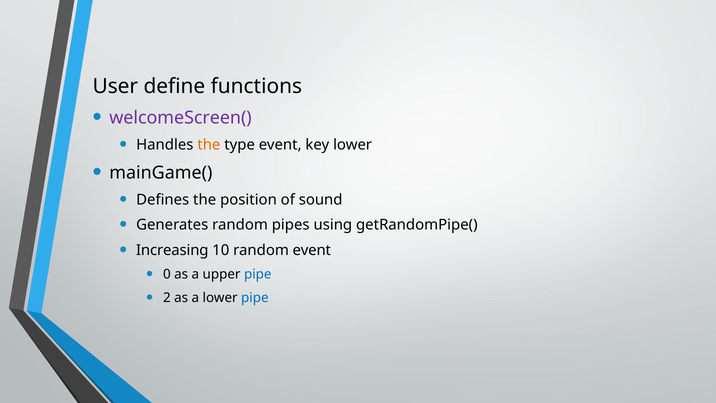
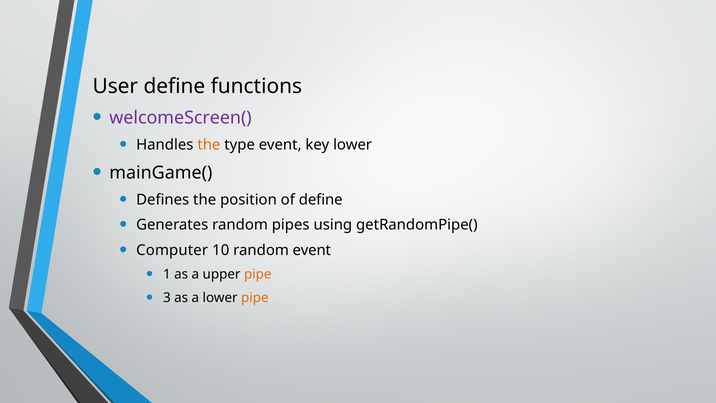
of sound: sound -> define
Increasing: Increasing -> Computer
0: 0 -> 1
pipe at (258, 274) colour: blue -> orange
2: 2 -> 3
pipe at (255, 298) colour: blue -> orange
